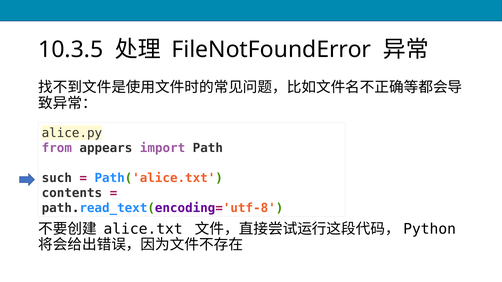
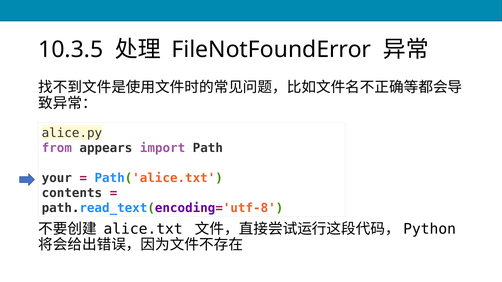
such: such -> your
